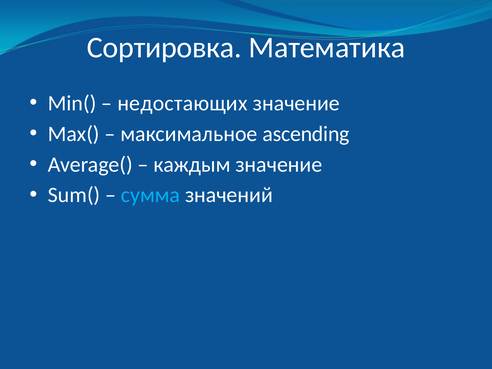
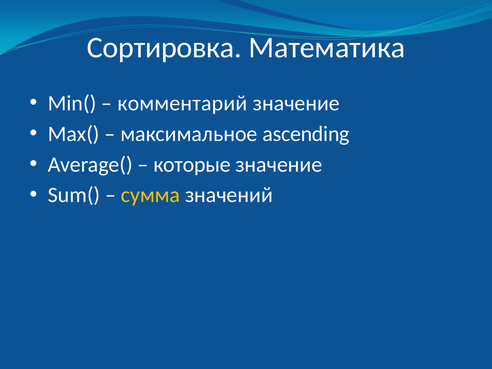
недостающих: недостающих -> комментарий
каждым: каждым -> которые
сумма colour: light blue -> yellow
